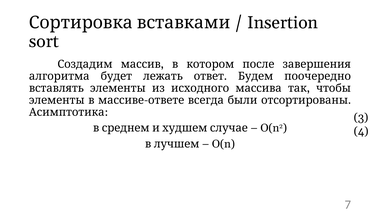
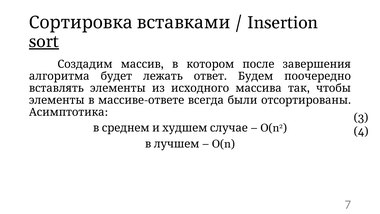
sort underline: none -> present
